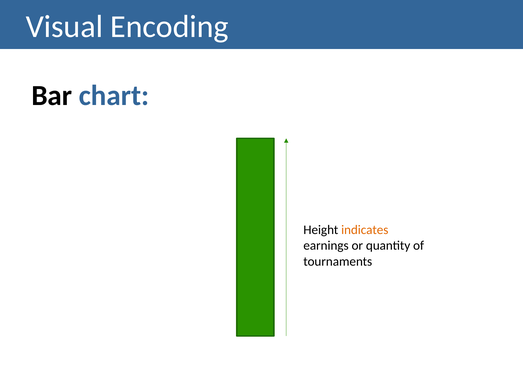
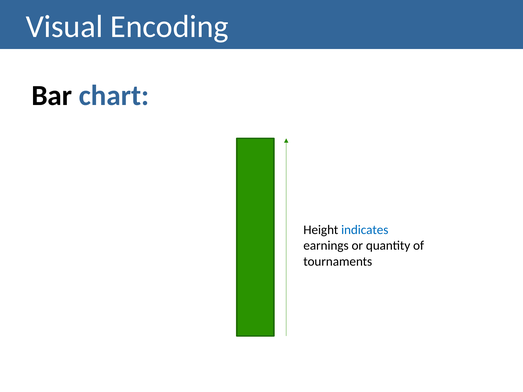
indicates colour: orange -> blue
